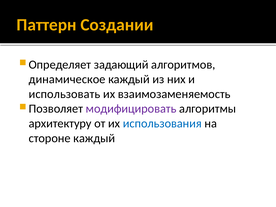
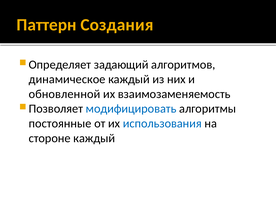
Создании: Создании -> Создания
использовать: использовать -> обновленной
модифицировать colour: purple -> blue
архитектуру: архитектуру -> постоянные
